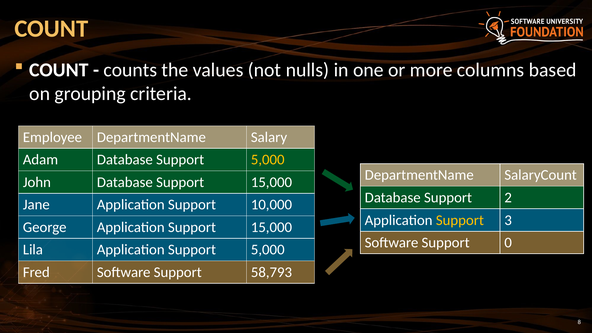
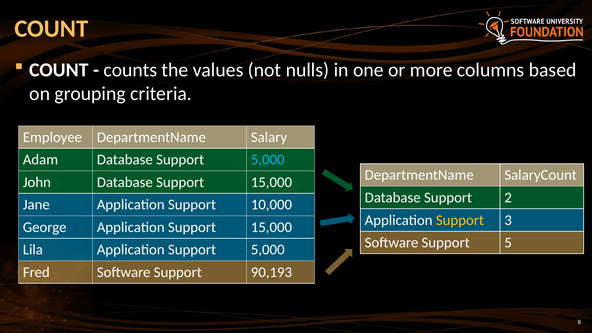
5,000 at (268, 160) colour: yellow -> light blue
0: 0 -> 5
58,793: 58,793 -> 90,193
